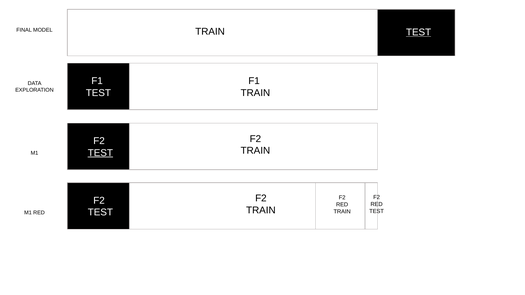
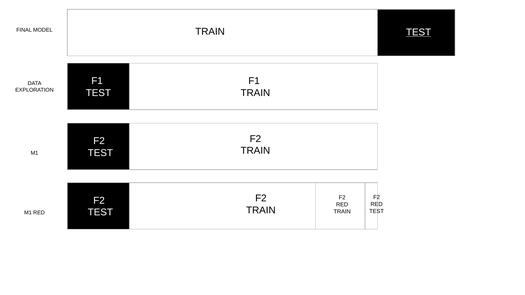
TEST at (100, 153) underline: present -> none
